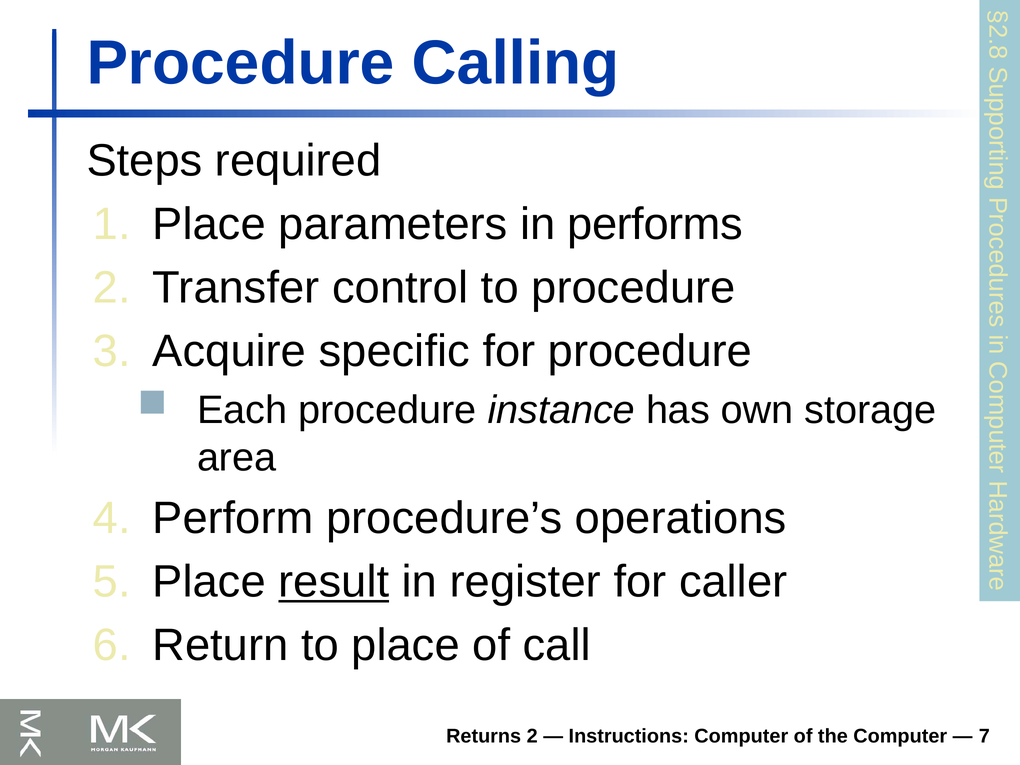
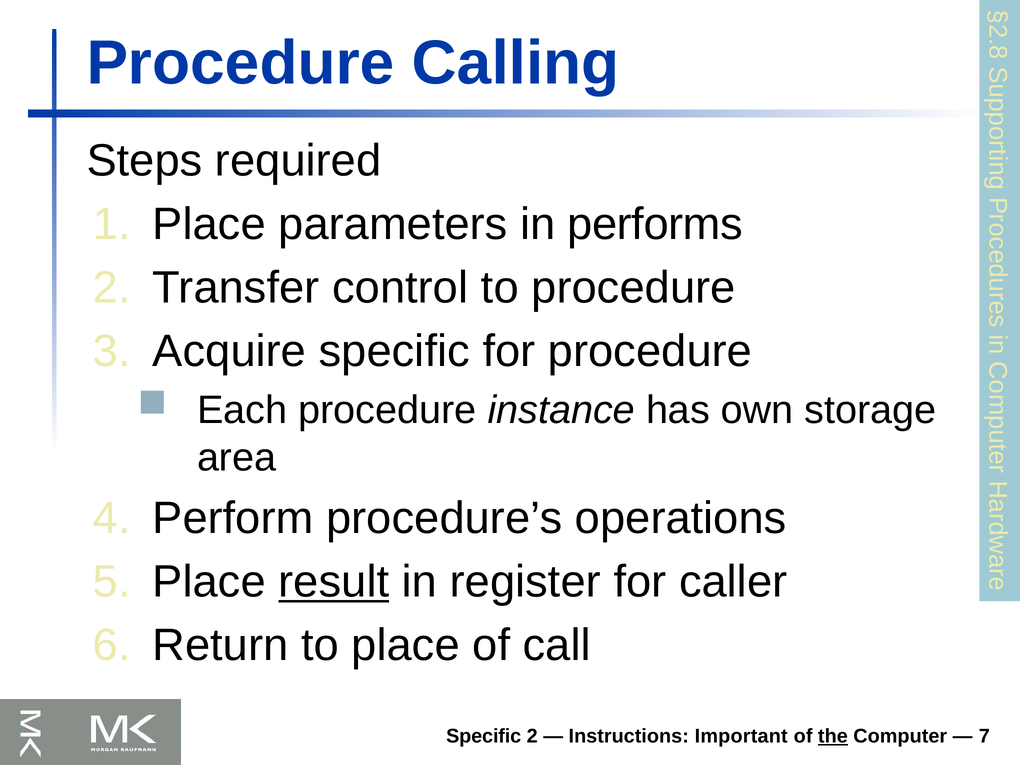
Returns at (484, 736): Returns -> Specific
Instructions Computer: Computer -> Important
the underline: none -> present
